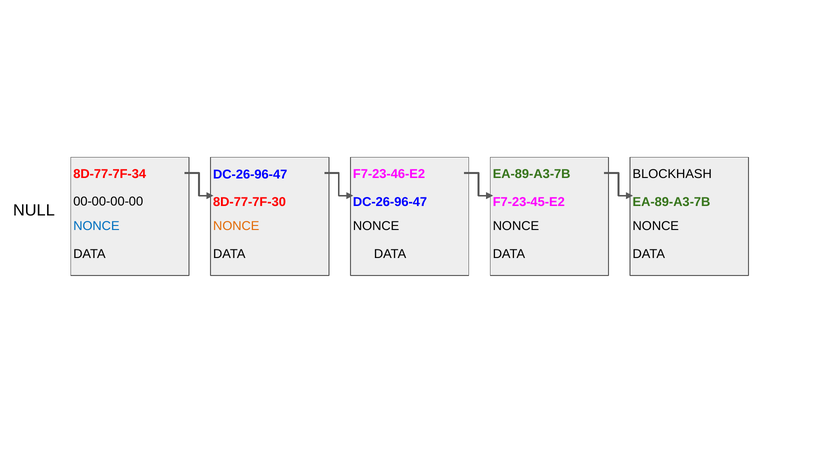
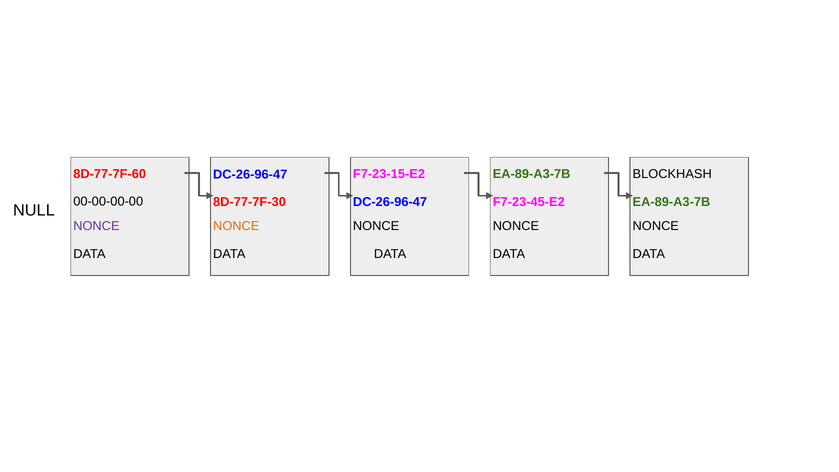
8D-77-7F-34: 8D-77-7F-34 -> 8D-77-7F-60
F7-23-46-E2: F7-23-46-E2 -> F7-23-15-E2
NONCE at (96, 226) colour: blue -> purple
